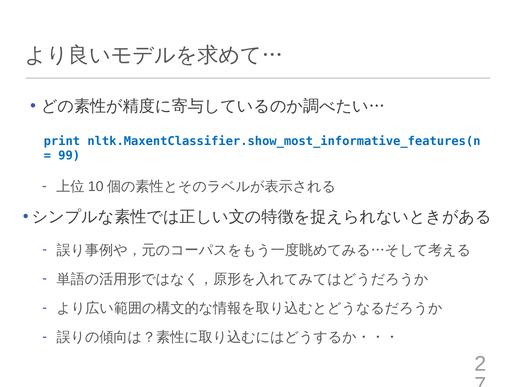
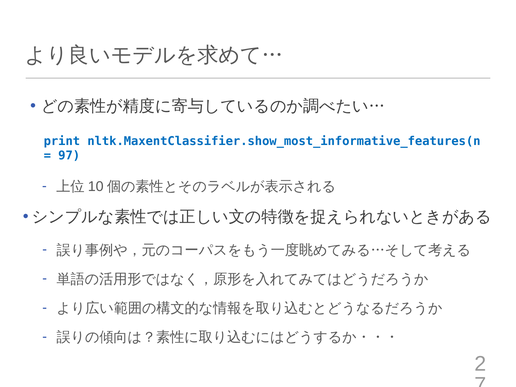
99: 99 -> 97
